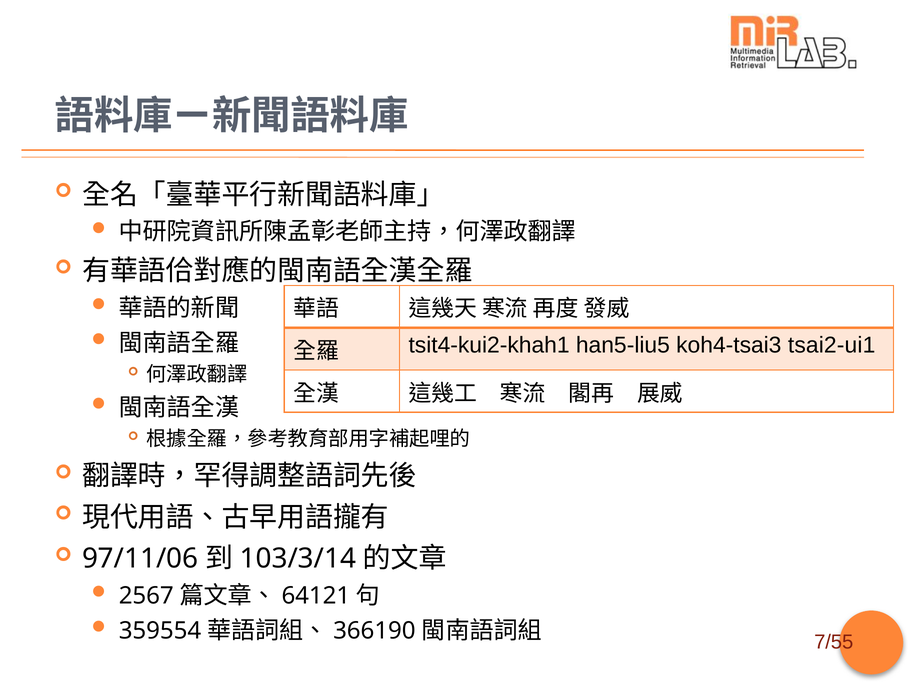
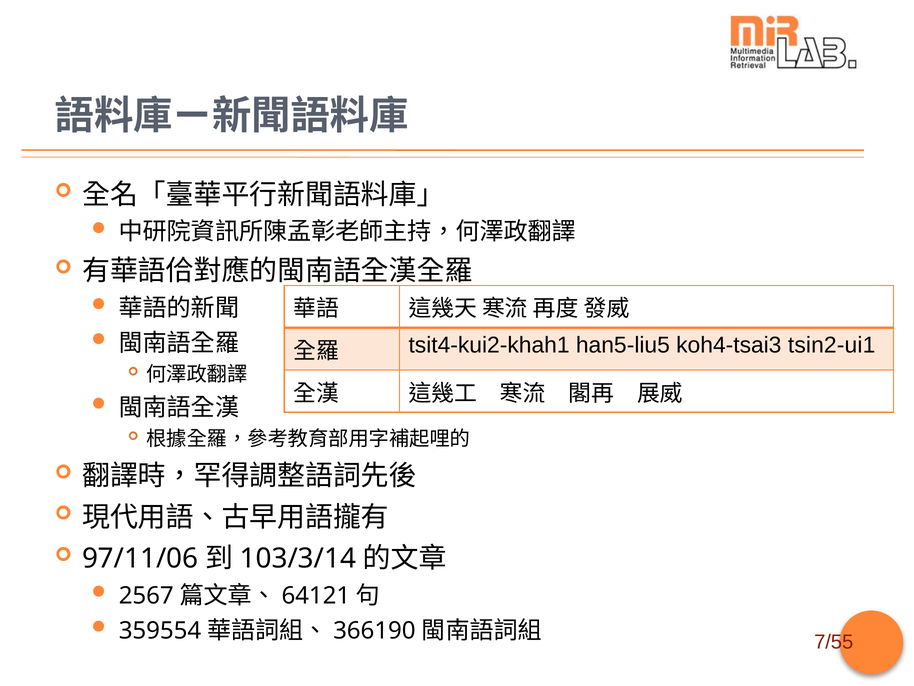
tsai2-ui1: tsai2-ui1 -> tsin2-ui1
